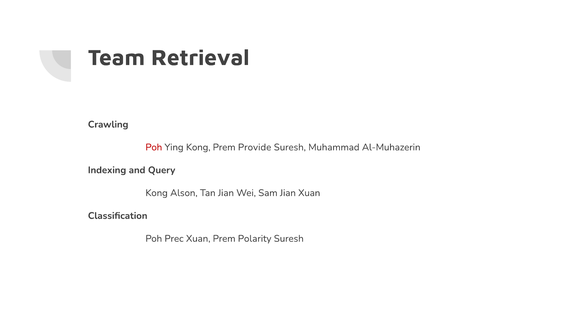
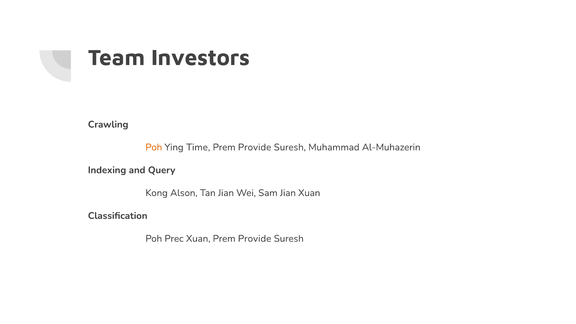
Retrieval: Retrieval -> Investors
Poh at (154, 147) colour: red -> orange
Ying Kong: Kong -> Time
Xuan Prem Polarity: Polarity -> Provide
